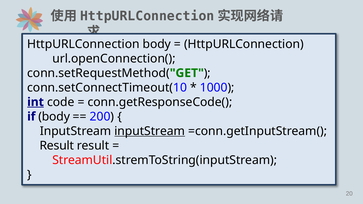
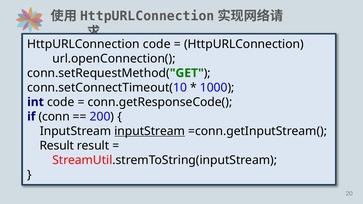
HttpURLConnection body: body -> code
int underline: present -> none
if body: body -> conn
